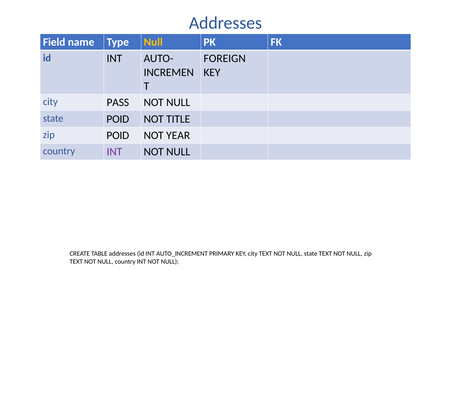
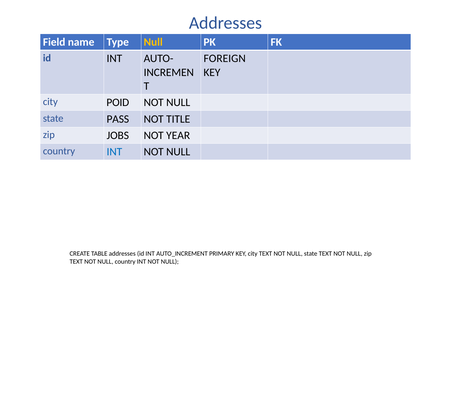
PASS: PASS -> POID
state POID: POID -> PASS
zip POID: POID -> JOBS
INT at (114, 152) colour: purple -> blue
